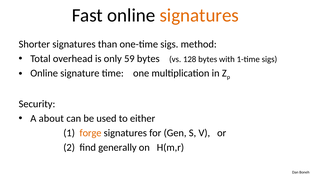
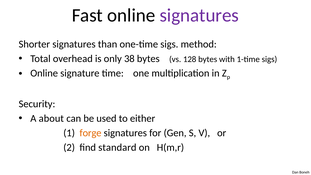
signatures at (199, 15) colour: orange -> purple
59: 59 -> 38
generally: generally -> standard
